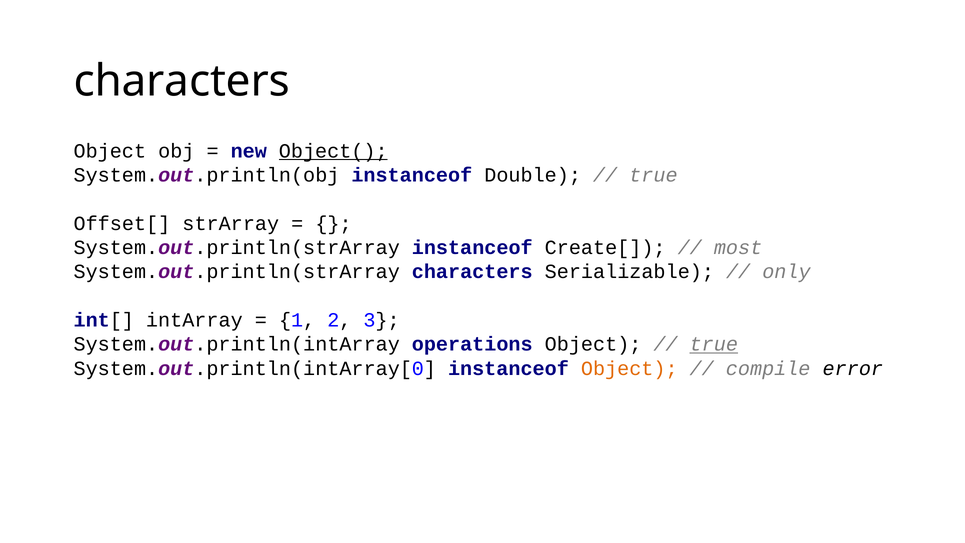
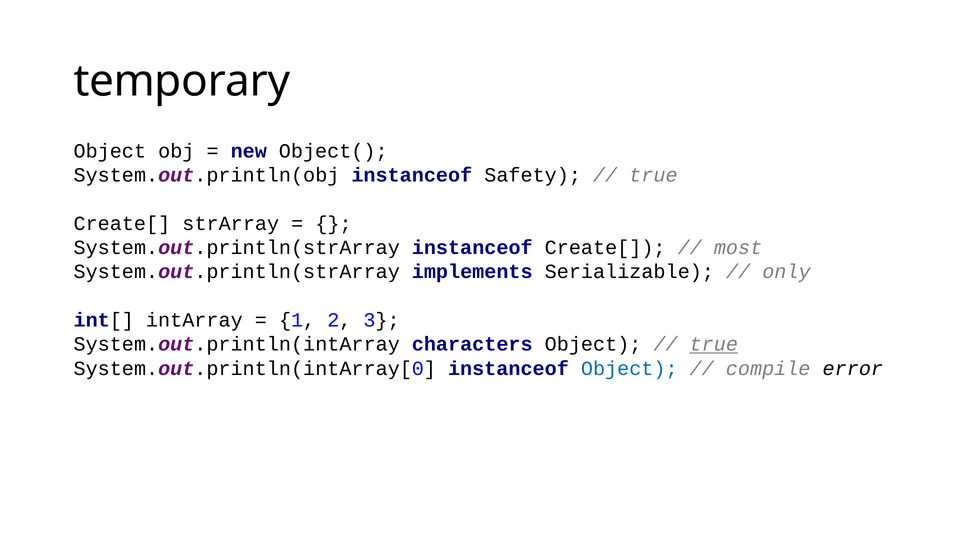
characters at (182, 81): characters -> temporary
Object( underline: present -> none
Double: Double -> Safety
Offset[ at (122, 223): Offset[ -> Create[
System.out.println(strArray characters: characters -> implements
operations: operations -> characters
Object at (629, 368) colour: orange -> blue
